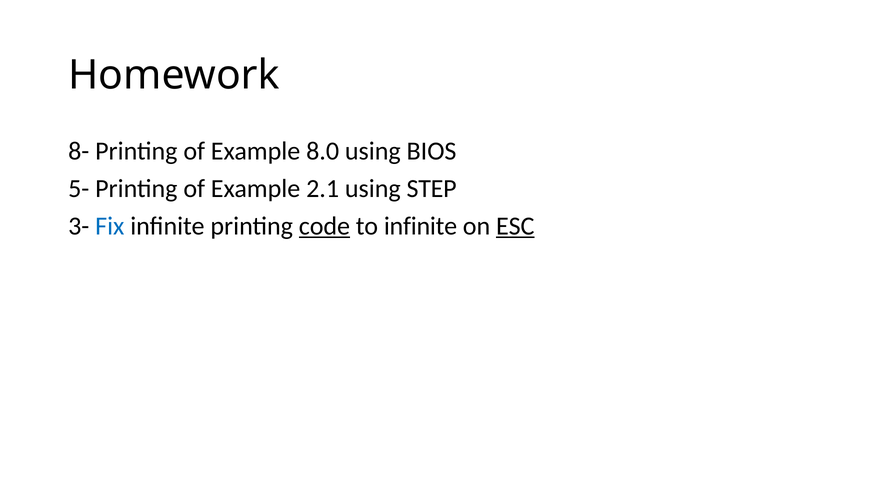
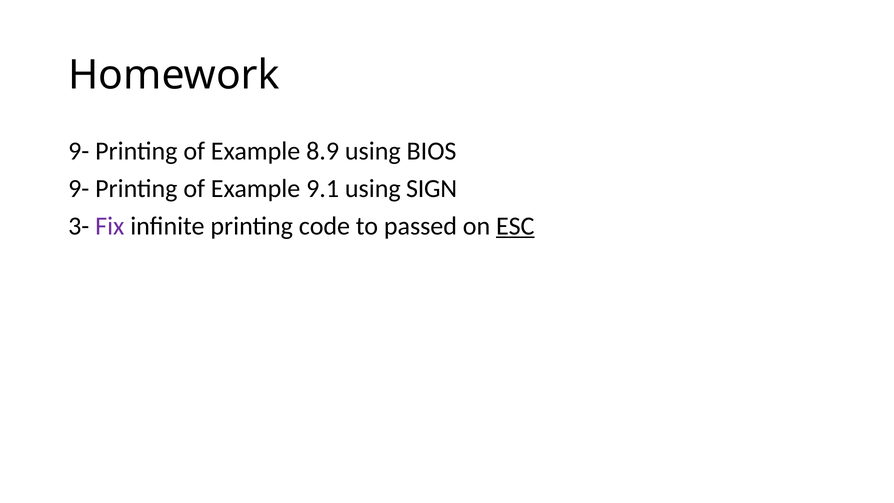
8- at (79, 151): 8- -> 9-
8.0: 8.0 -> 8.9
5- at (79, 189): 5- -> 9-
2.1: 2.1 -> 9.1
STEP: STEP -> SIGN
Fix colour: blue -> purple
code underline: present -> none
to infinite: infinite -> passed
